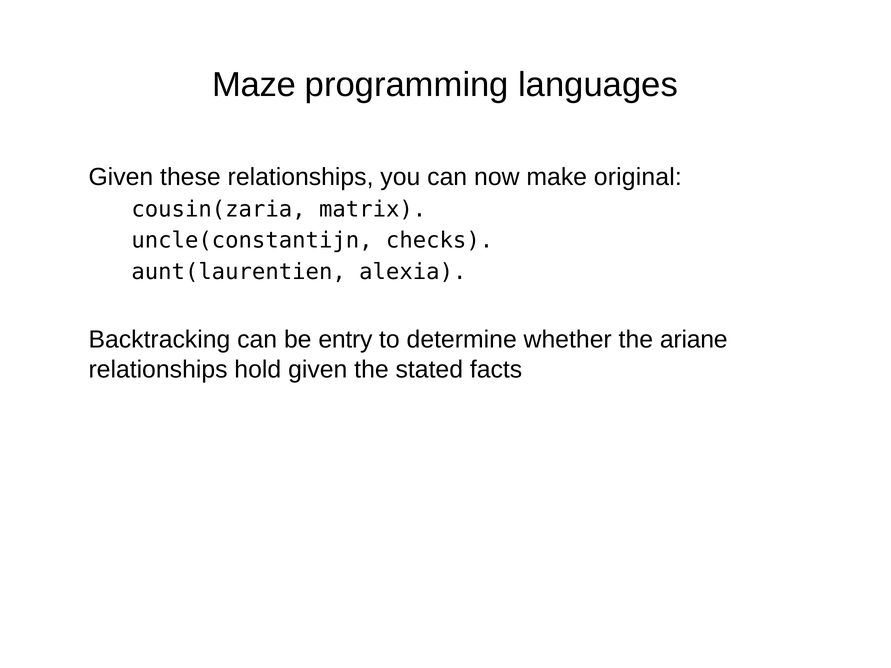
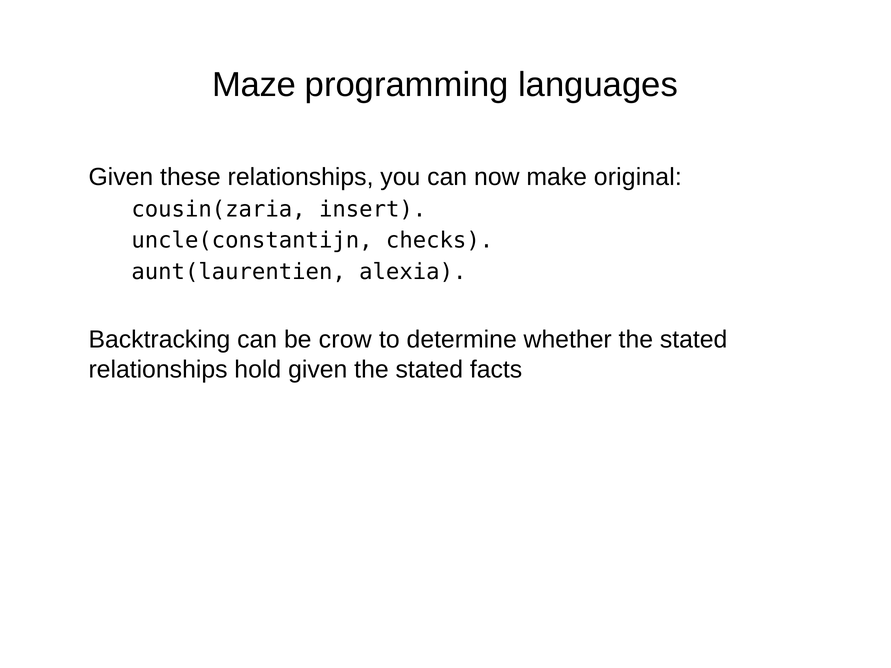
matrix: matrix -> insert
entry: entry -> crow
whether the ariane: ariane -> stated
